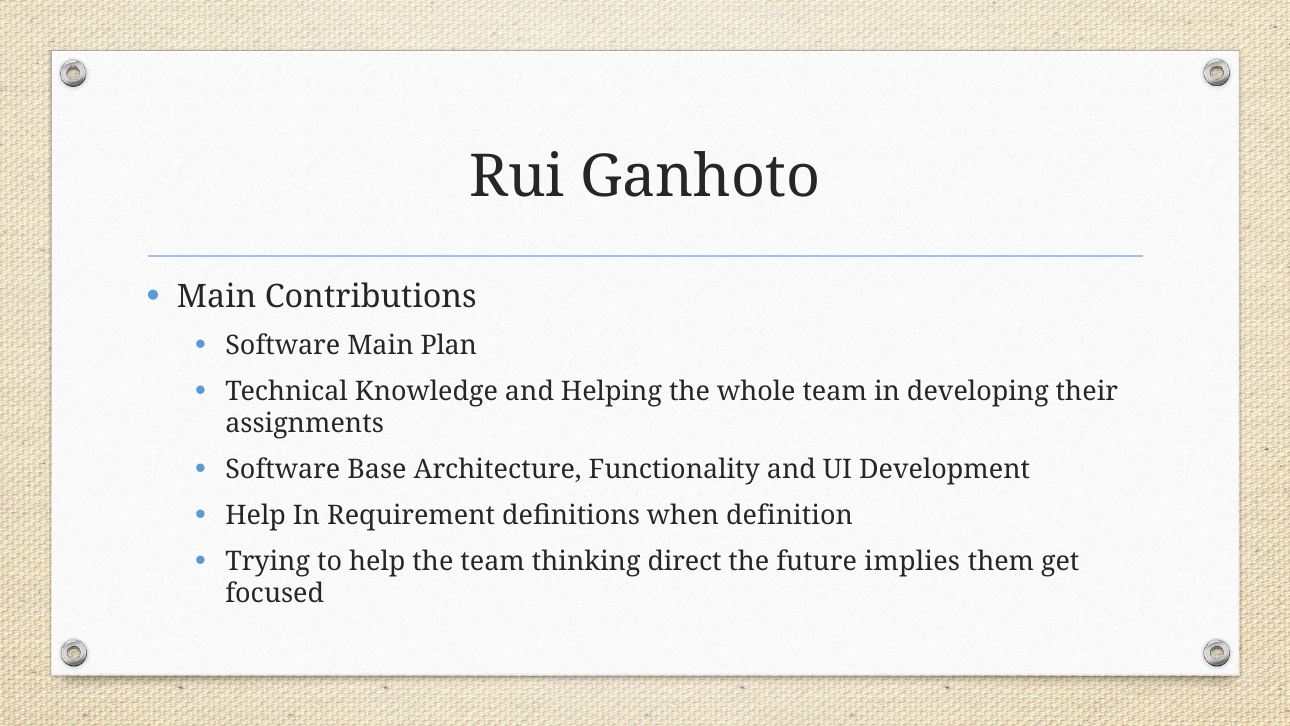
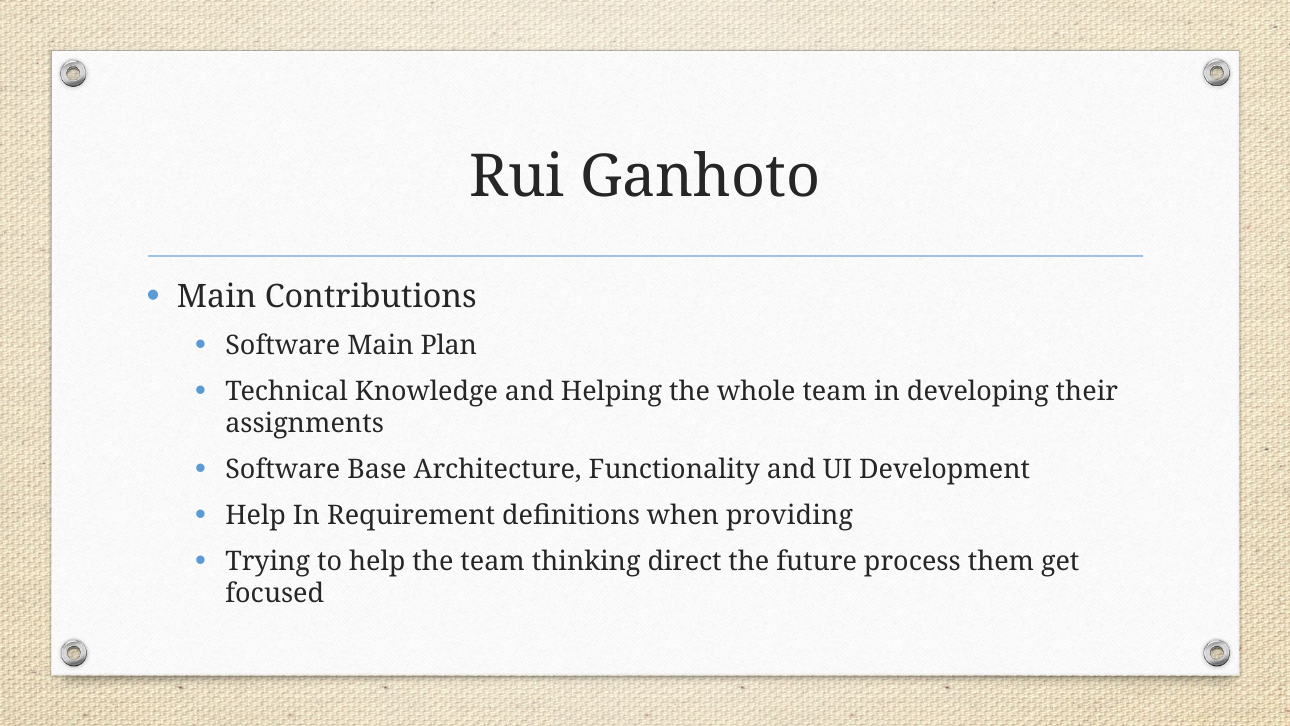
definition: definition -> providing
implies: implies -> process
